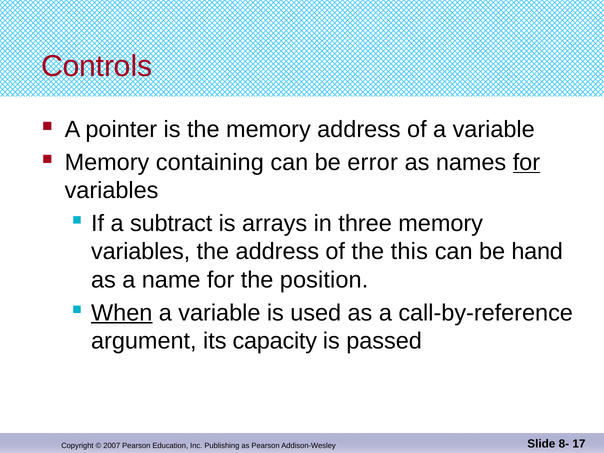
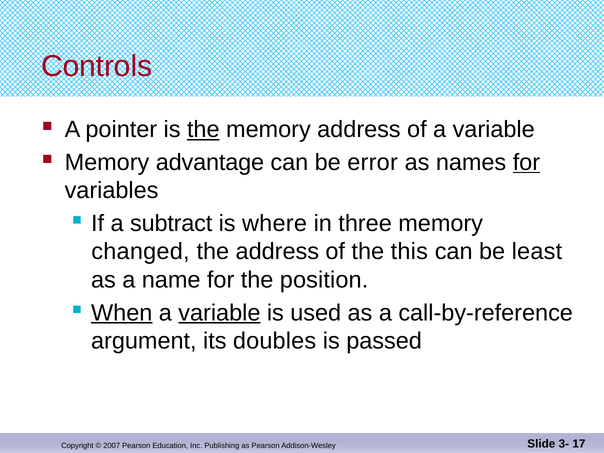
the at (203, 130) underline: none -> present
containing: containing -> advantage
arrays: arrays -> where
variables at (141, 252): variables -> changed
hand: hand -> least
variable at (219, 313) underline: none -> present
capacity: capacity -> doubles
8-: 8- -> 3-
